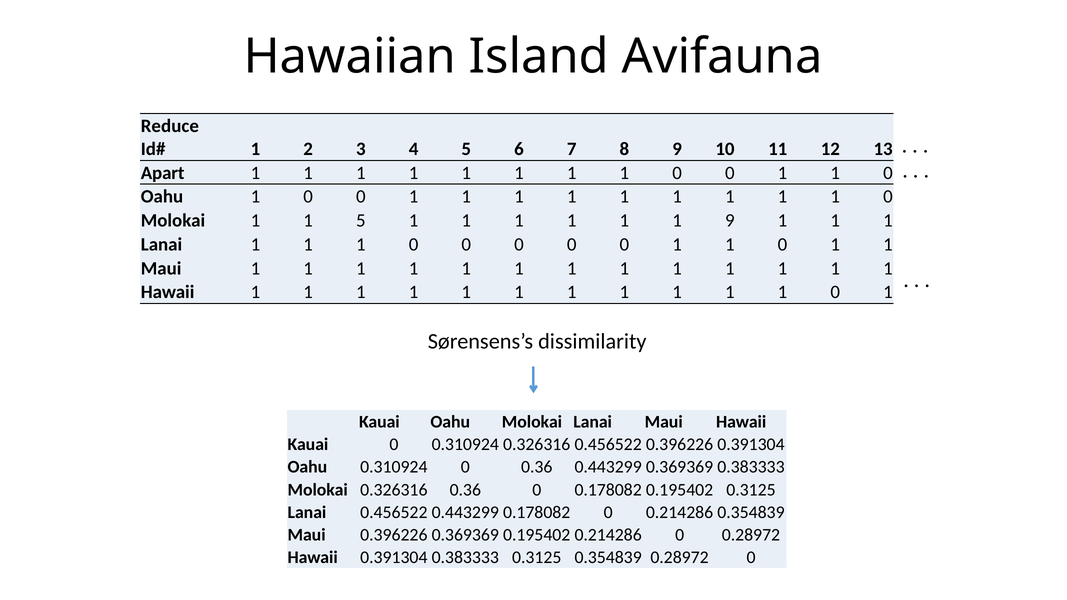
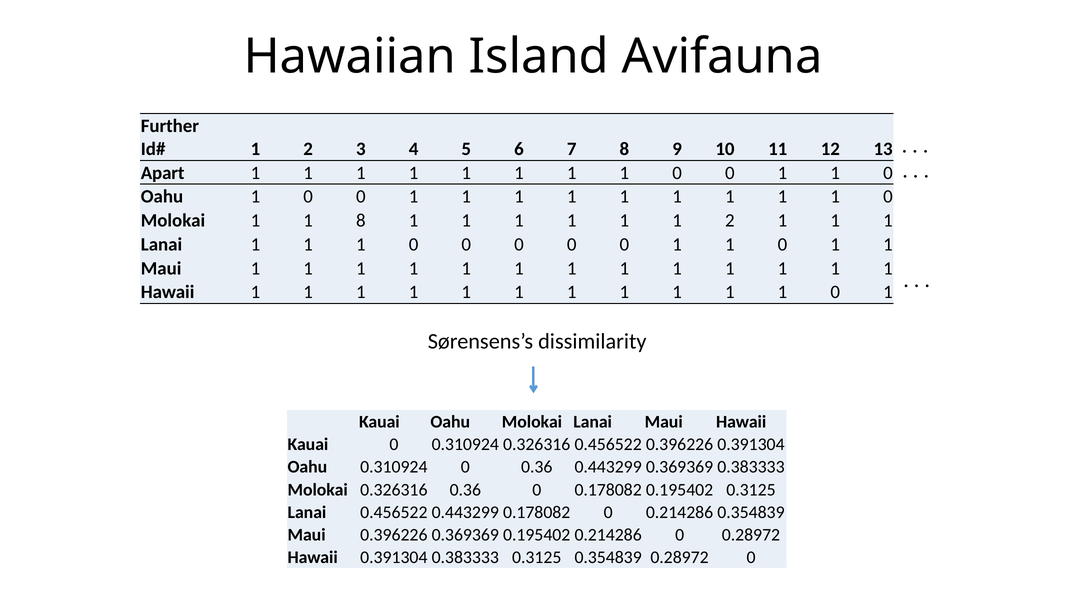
Reduce: Reduce -> Further
1 5: 5 -> 8
1 1 9: 9 -> 2
